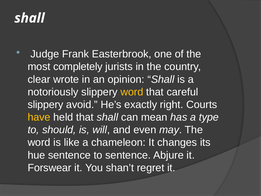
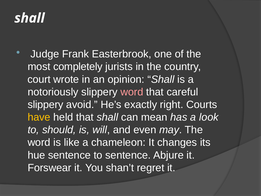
clear: clear -> court
word at (132, 92) colour: yellow -> pink
type: type -> look
